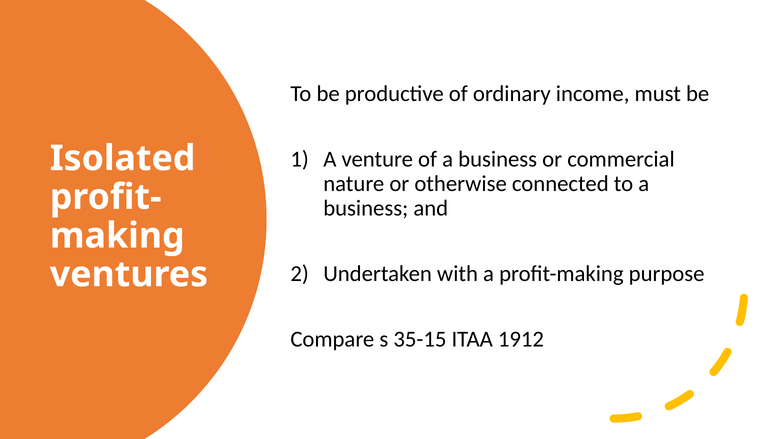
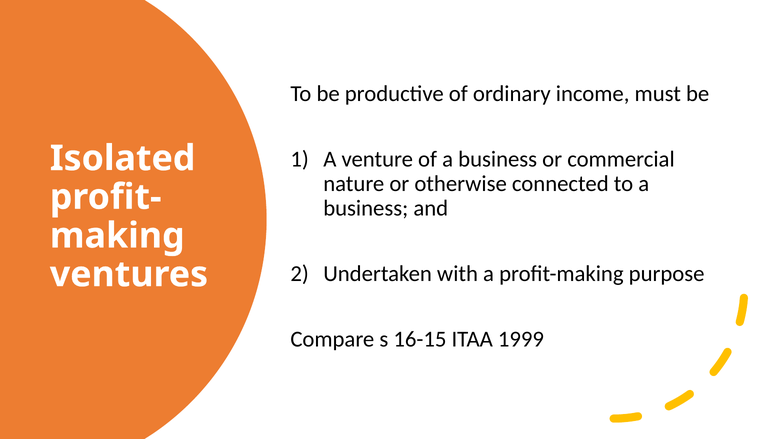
35-15: 35-15 -> 16-15
1912: 1912 -> 1999
